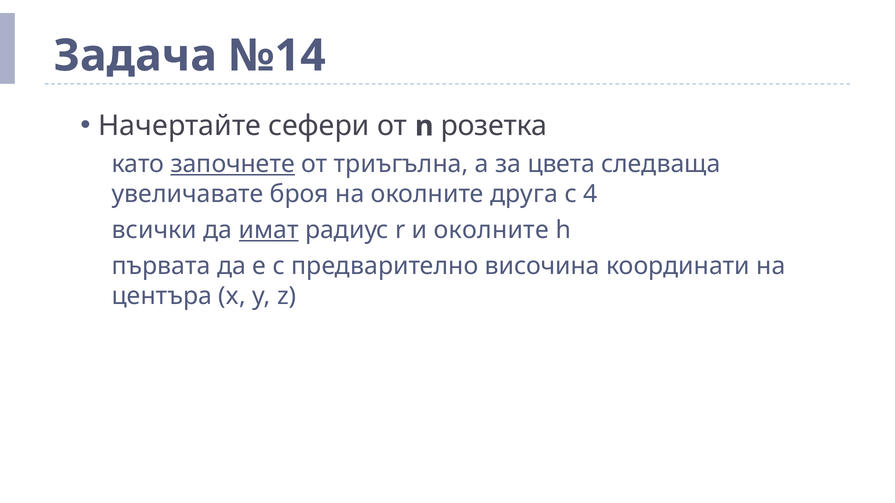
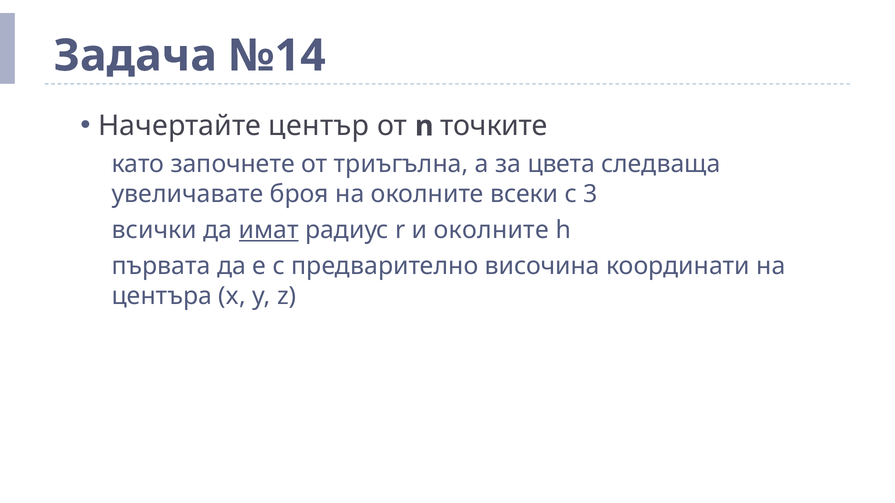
сефери: сефери -> център
розетка: розетка -> точките
започнете underline: present -> none
друга: друга -> всеки
4: 4 -> 3
